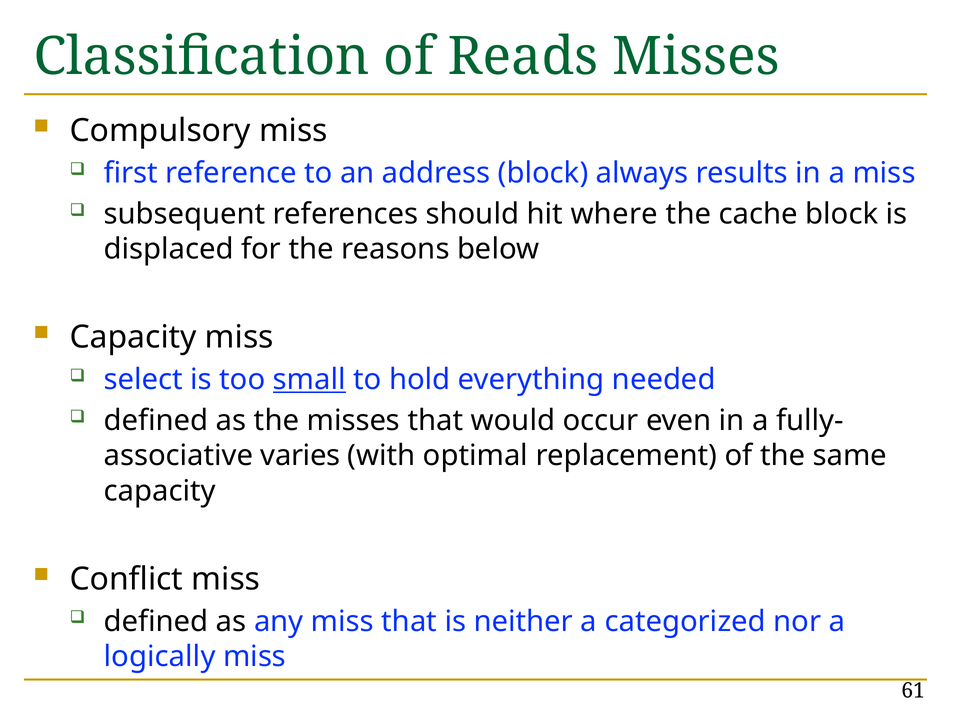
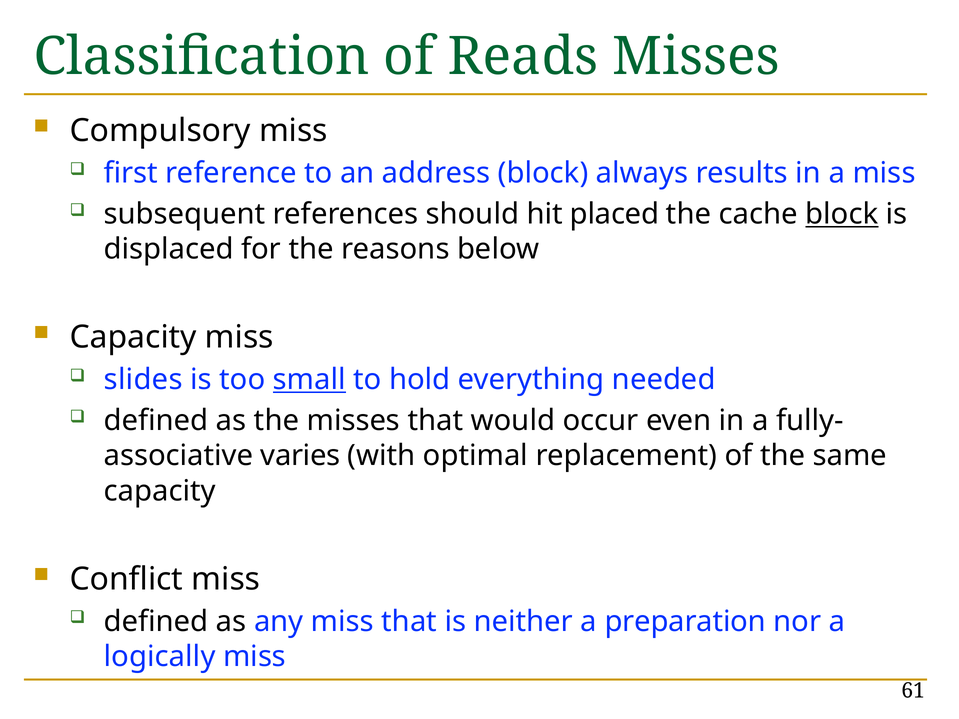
where: where -> placed
block at (842, 214) underline: none -> present
select: select -> slides
categorized: categorized -> preparation
